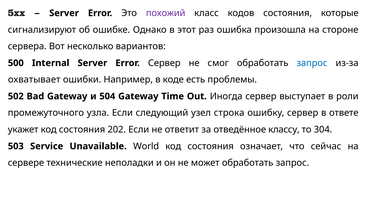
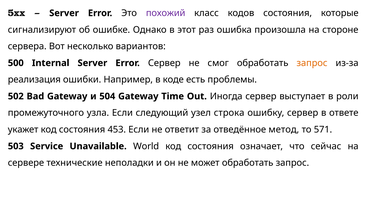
запрос at (312, 63) colour: blue -> orange
охватывает: охватывает -> реализация
202: 202 -> 453
классу: классу -> метод
304: 304 -> 571
